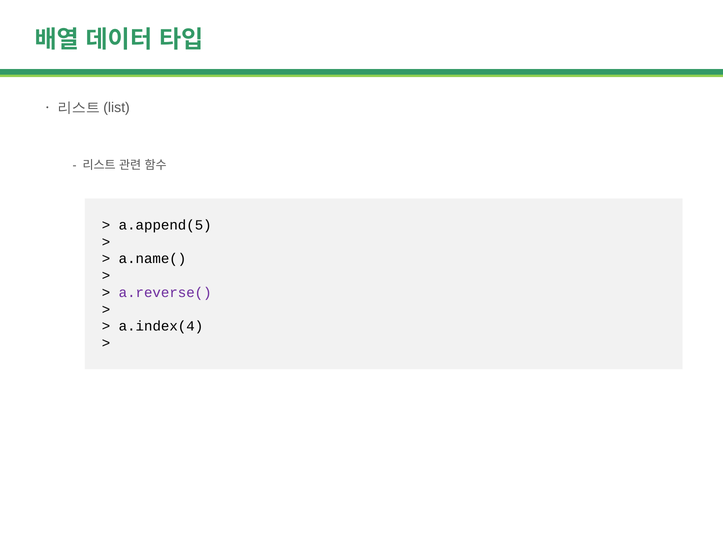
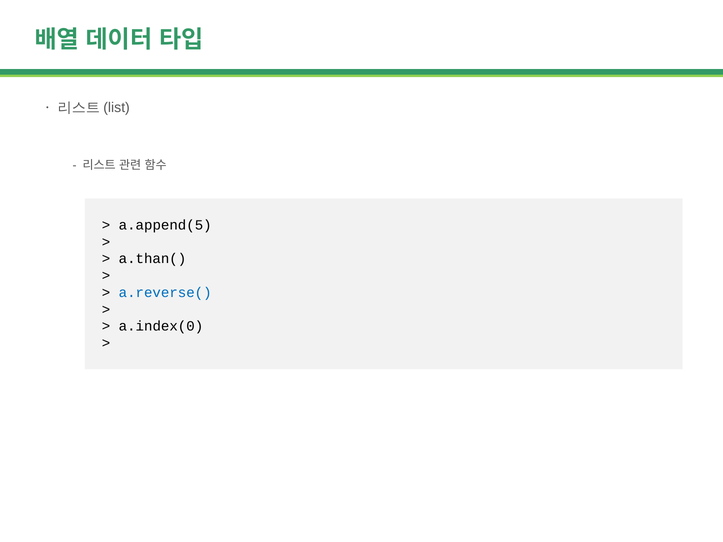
a.name(: a.name( -> a.than(
a.reverse( colour: purple -> blue
a.index(4: a.index(4 -> a.index(0
